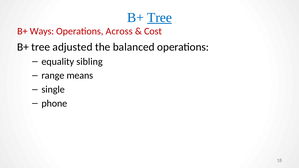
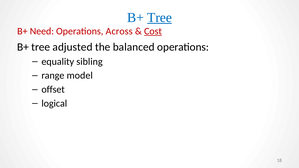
Ways: Ways -> Need
Cost underline: none -> present
means: means -> model
single: single -> offset
phone: phone -> logical
